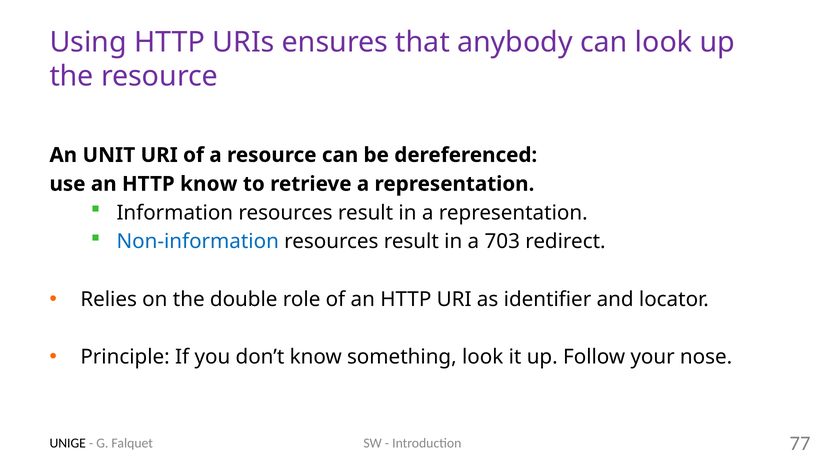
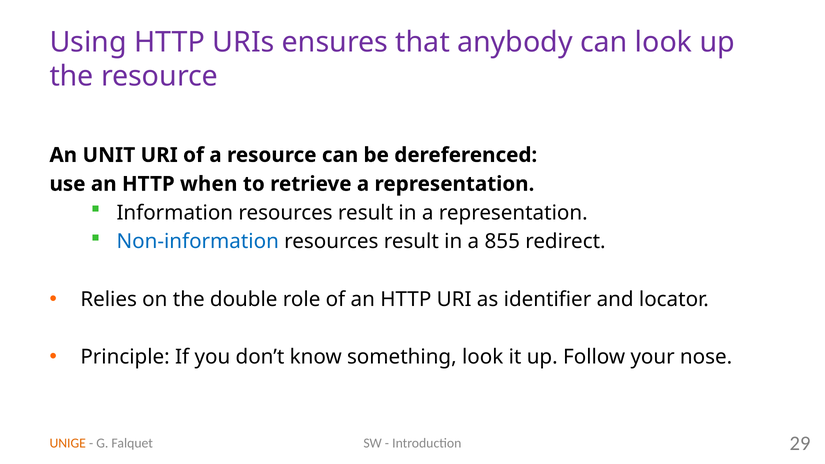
HTTP know: know -> when
703: 703 -> 855
77: 77 -> 29
UNIGE colour: black -> orange
